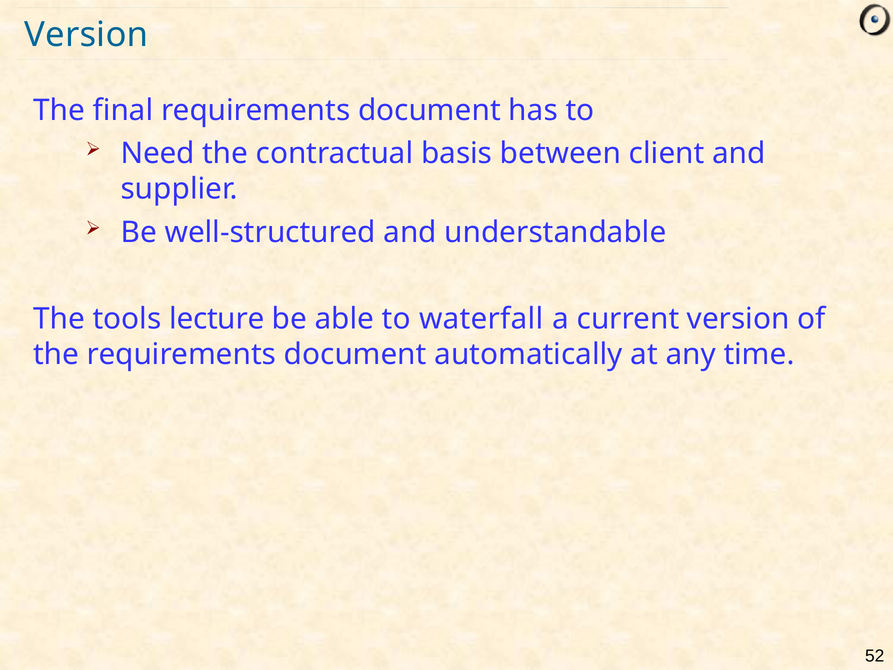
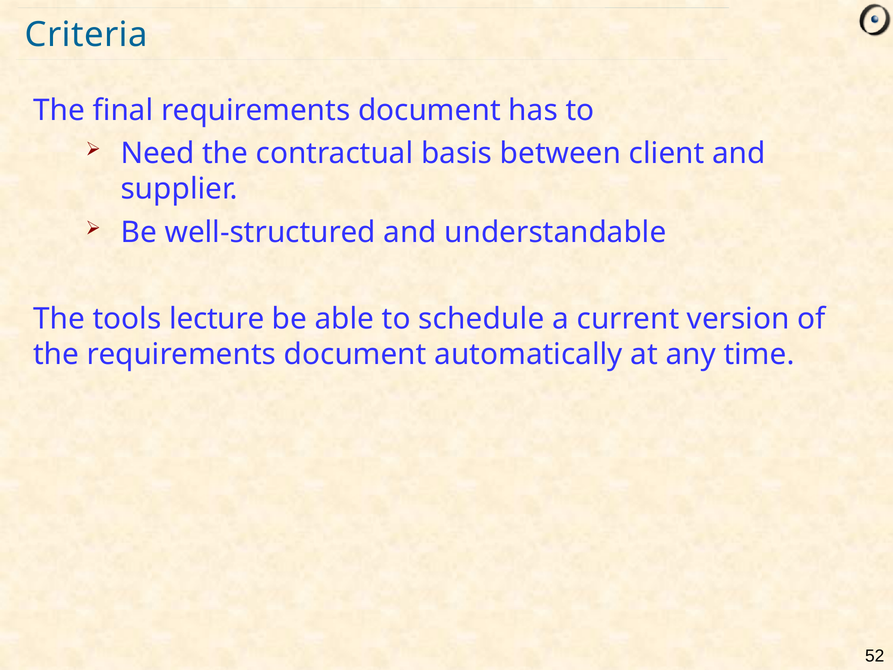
Version at (86, 35): Version -> Criteria
waterfall: waterfall -> schedule
